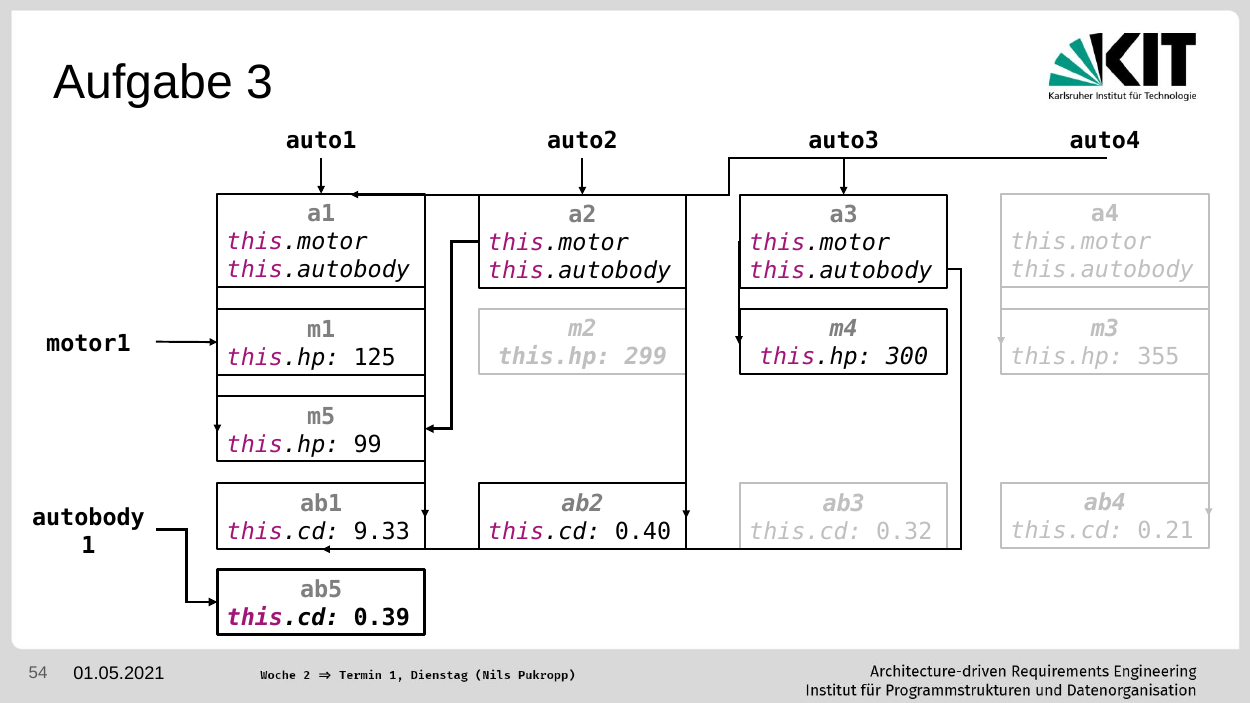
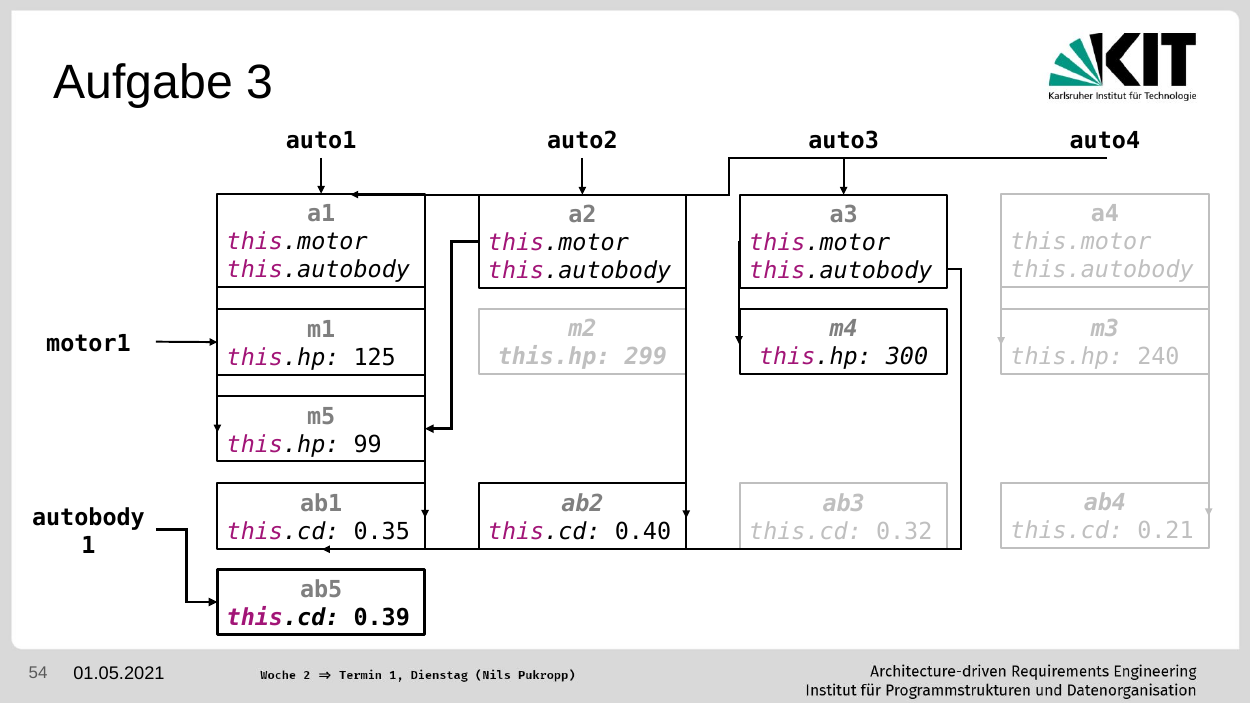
355: 355 -> 240
9.33: 9.33 -> 0.35
